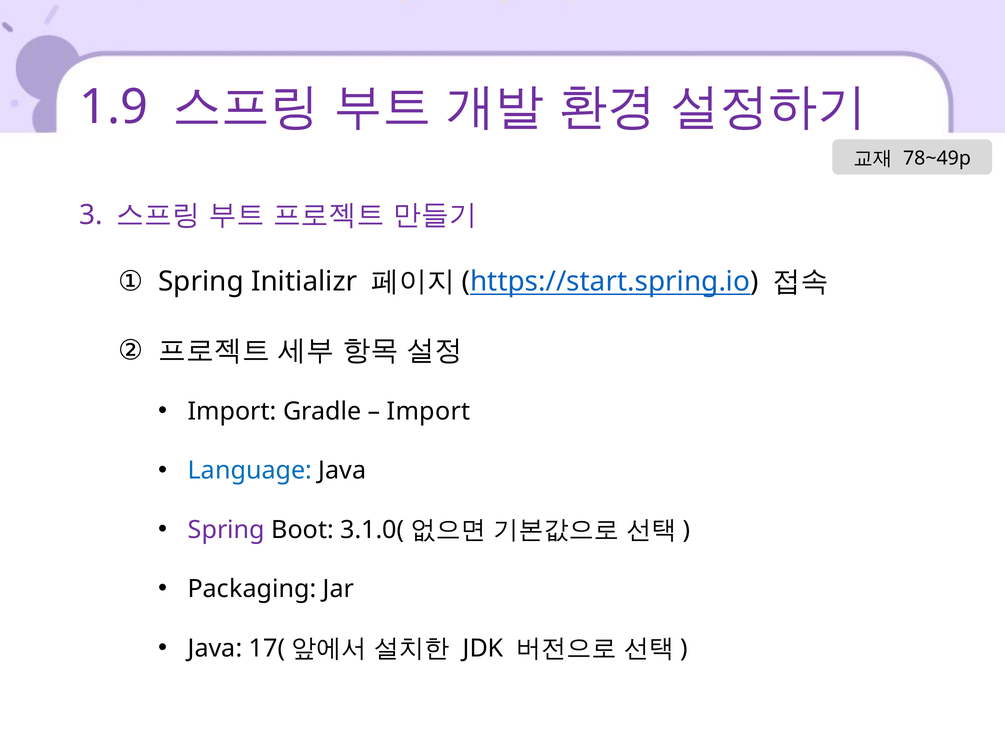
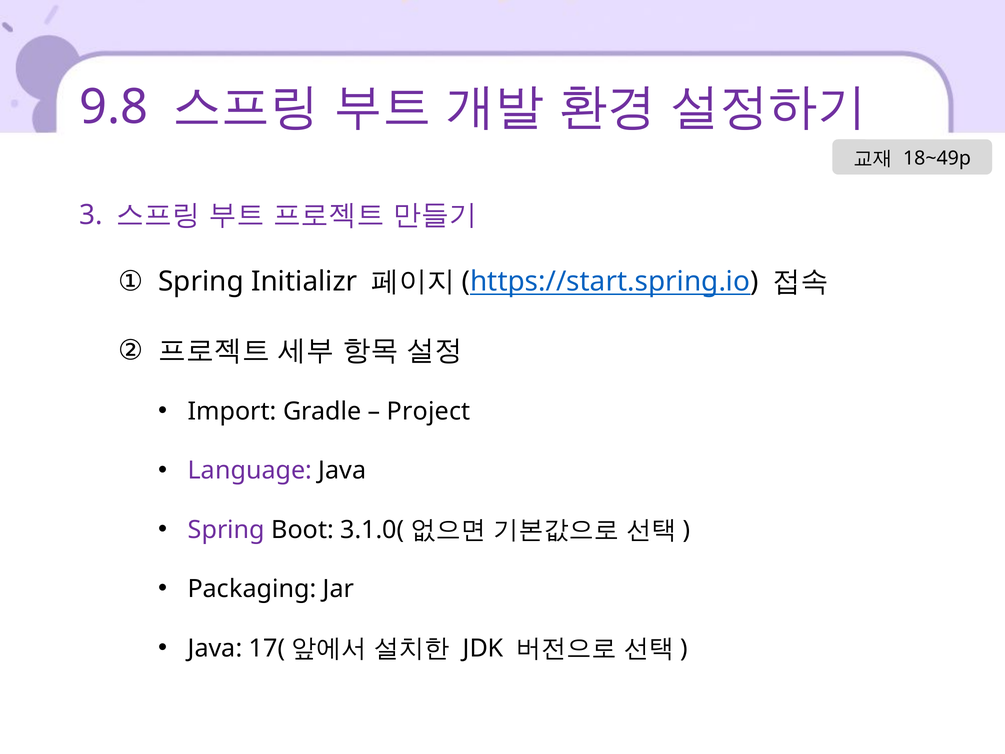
1.9: 1.9 -> 9.8
78~49p: 78~49p -> 18~49p
Import at (429, 411): Import -> Project
Language colour: blue -> purple
